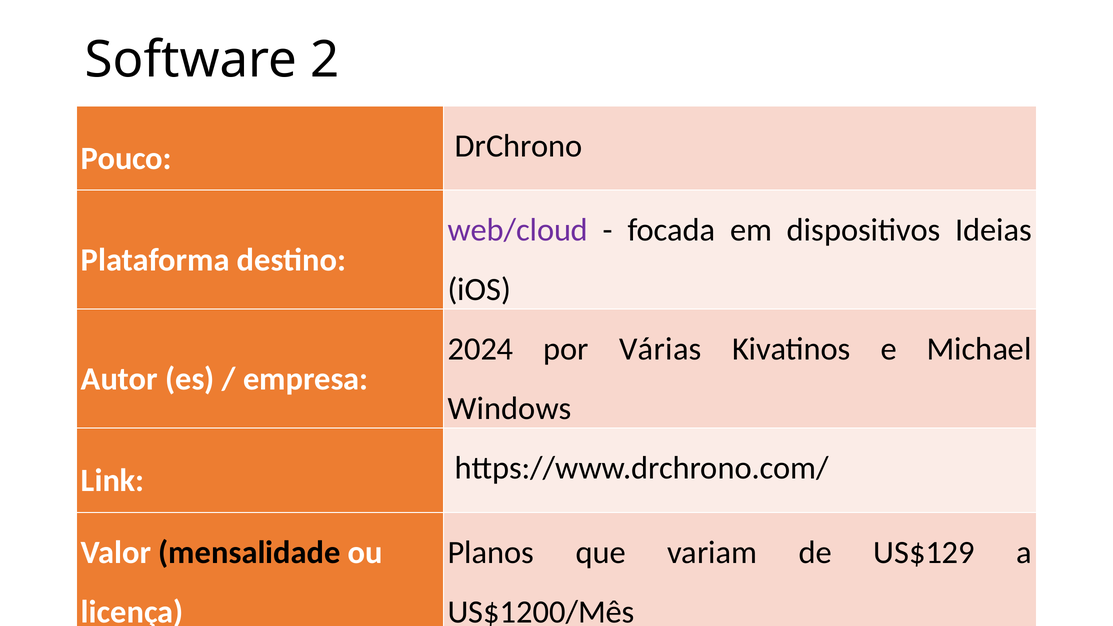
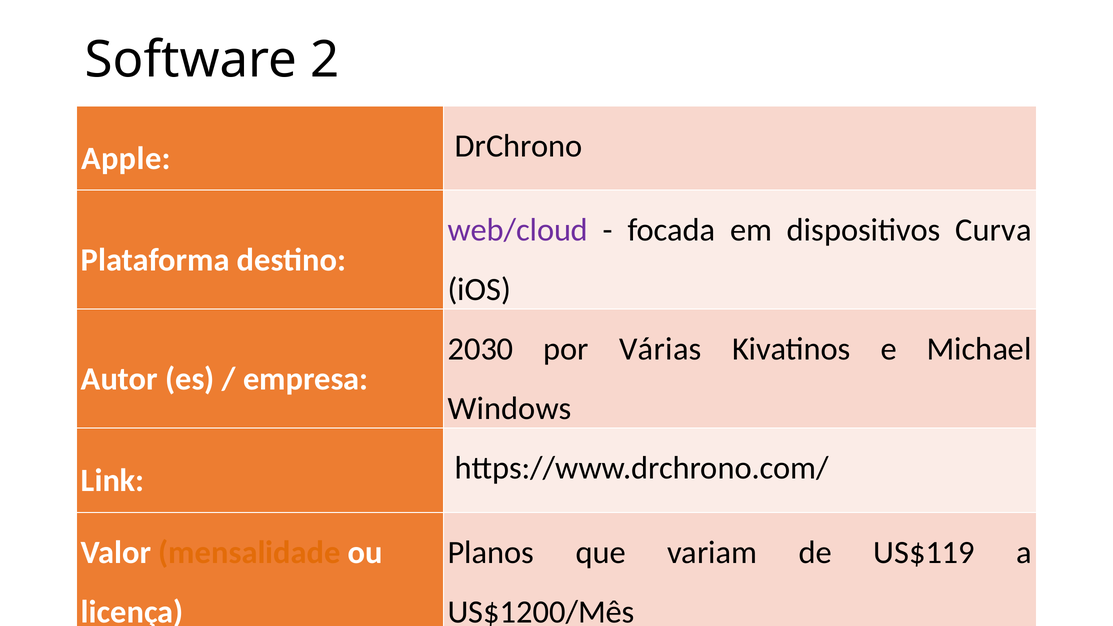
Pouco: Pouco -> Apple
Ideias: Ideias -> Curva
2024: 2024 -> 2030
mensalidade colour: black -> orange
US$129: US$129 -> US$119
